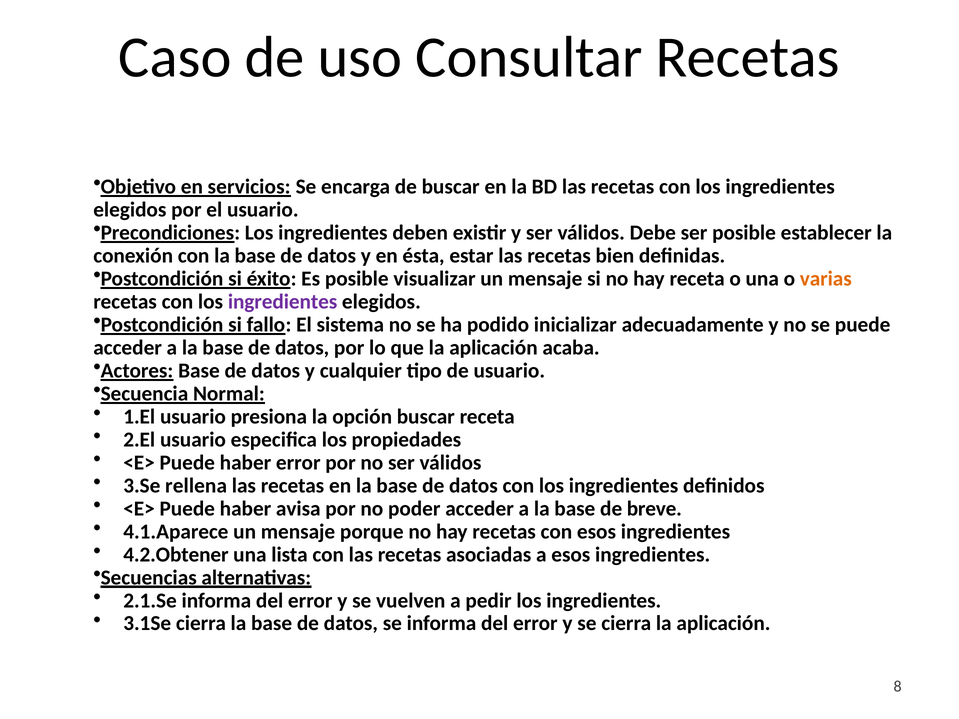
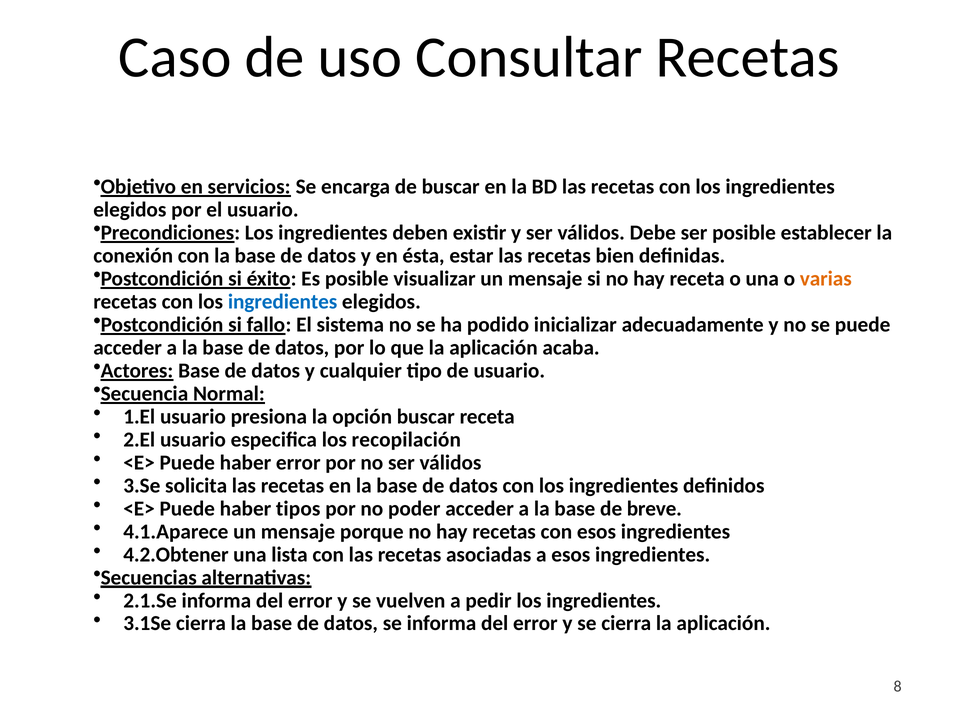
ingredientes at (283, 302) colour: purple -> blue
propiedades: propiedades -> recopilación
rellena: rellena -> solicita
avisa: avisa -> tipos
